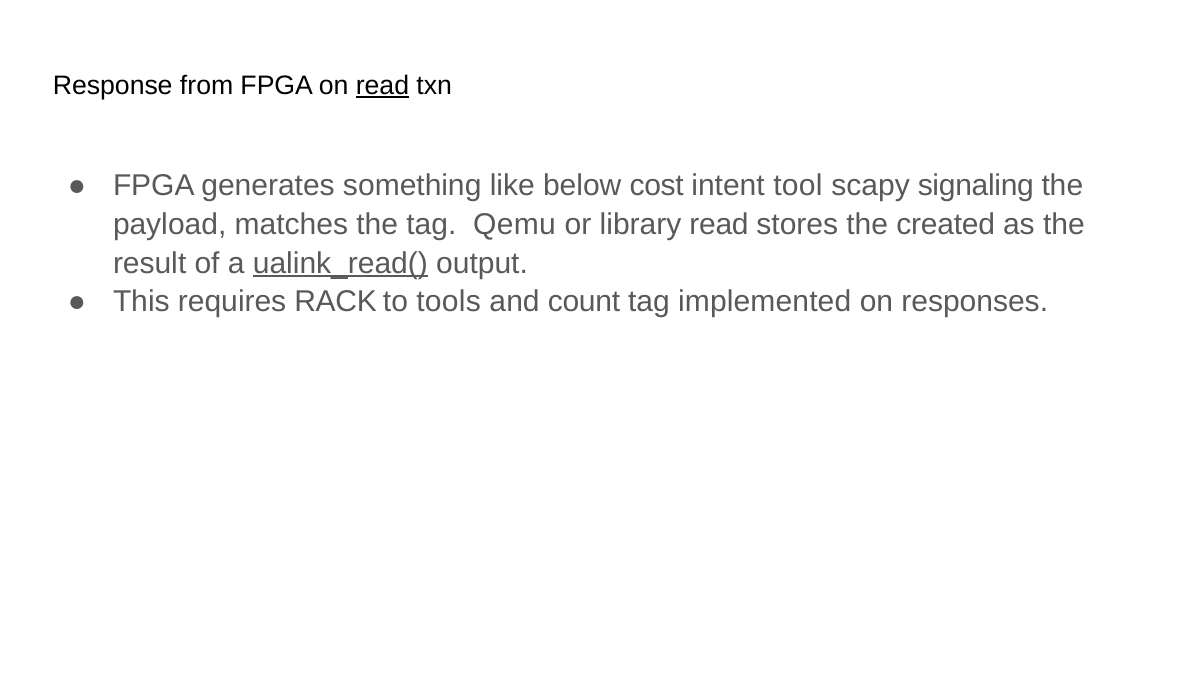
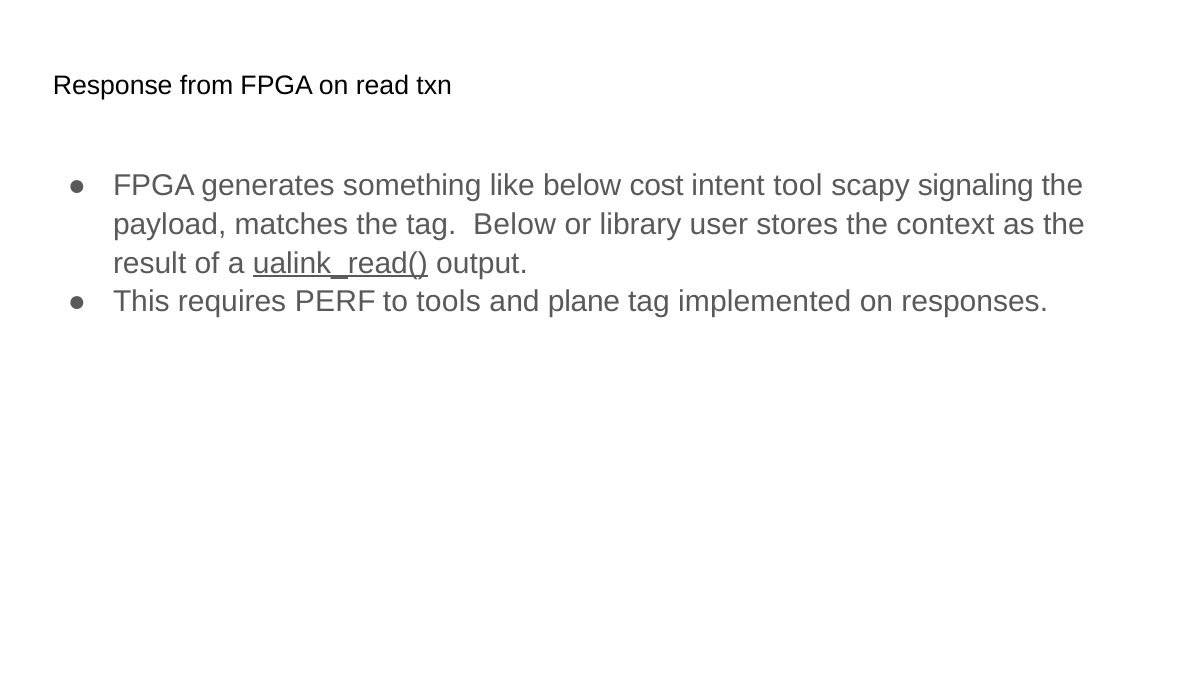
read at (382, 85) underline: present -> none
tag Qemu: Qemu -> Below
library read: read -> user
created: created -> context
RACK: RACK -> PERF
count: count -> plane
